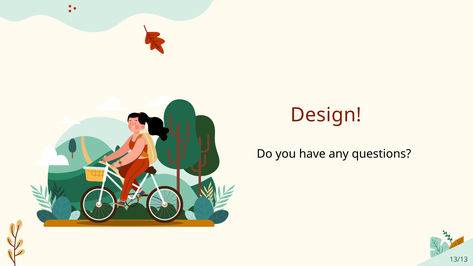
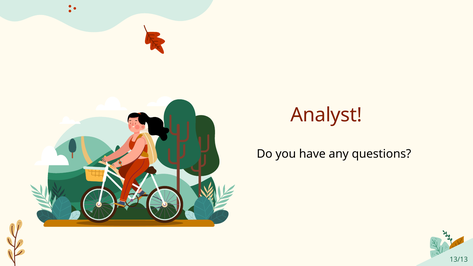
Design: Design -> Analyst
